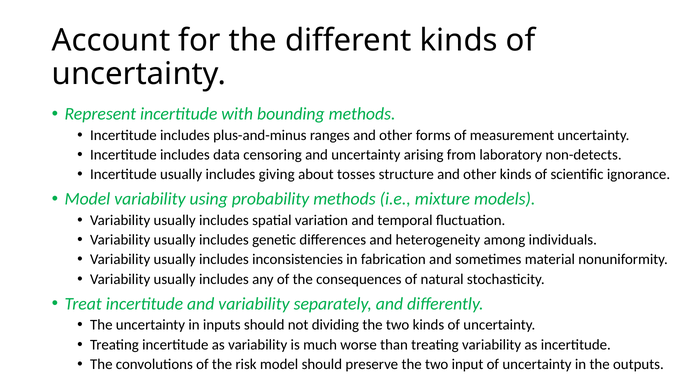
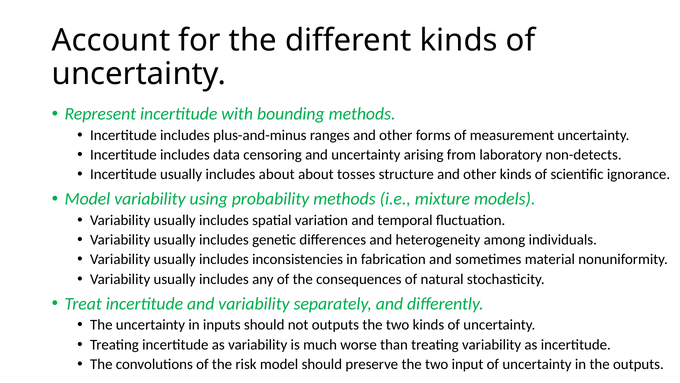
includes giving: giving -> about
not dividing: dividing -> outputs
